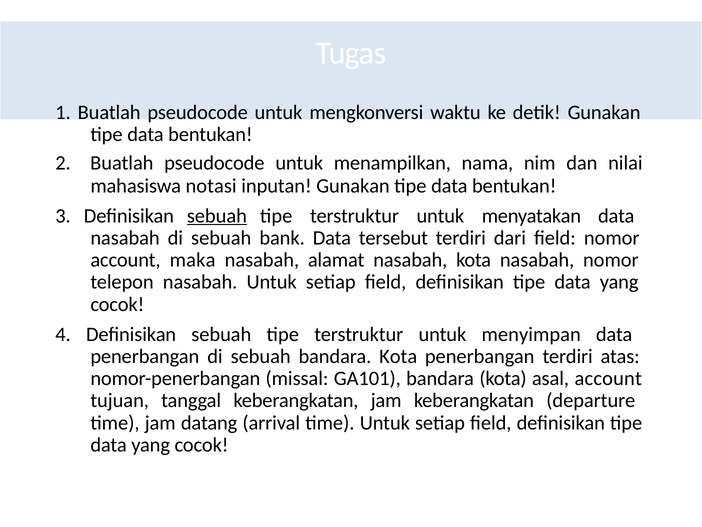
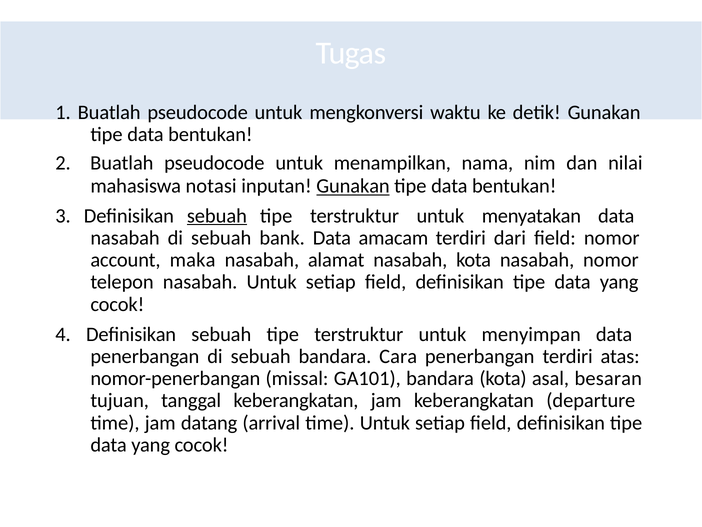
Gunakan at (353, 186) underline: none -> present
tersebut: tersebut -> amacam
sebuah bandara Kota: Kota -> Cara
asal account: account -> besaran
